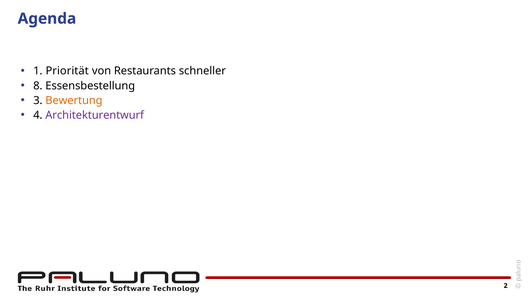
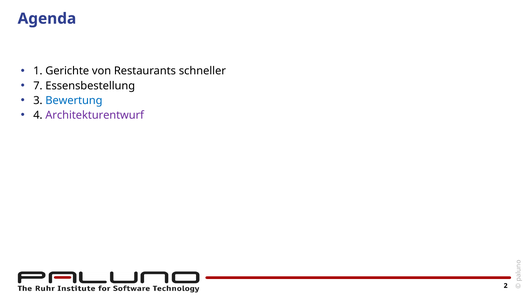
Priorität: Priorität -> Gerichte
8: 8 -> 7
Bewertung colour: orange -> blue
